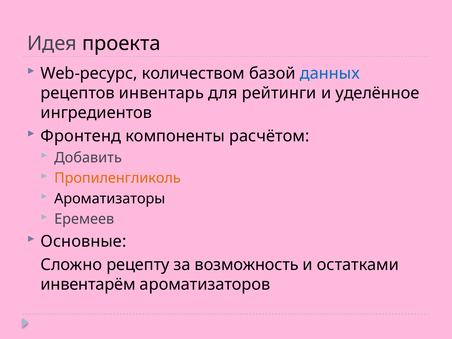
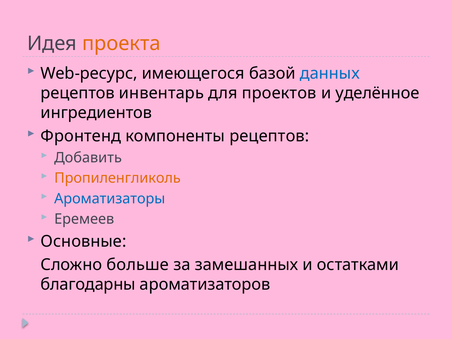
проекта colour: black -> orange
количеством: количеством -> имеющегося
рейтинги: рейтинги -> проектов
компоненты расчётом: расчётом -> рецептов
Ароматизаторы colour: black -> blue
рецепту: рецепту -> больше
возможность: возможность -> замешанных
инвентарём: инвентарём -> благодарны
